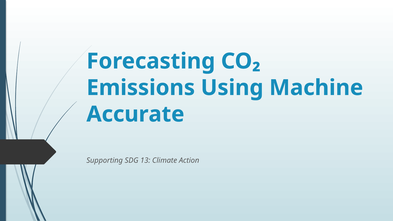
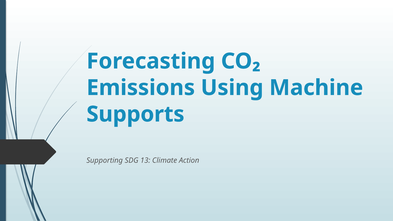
Accurate: Accurate -> Supports
